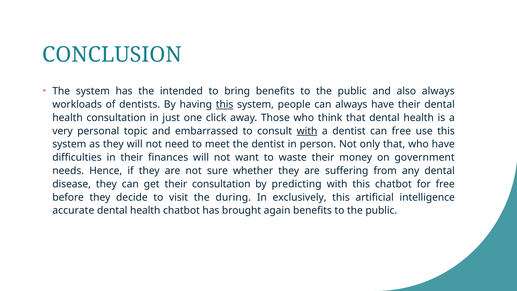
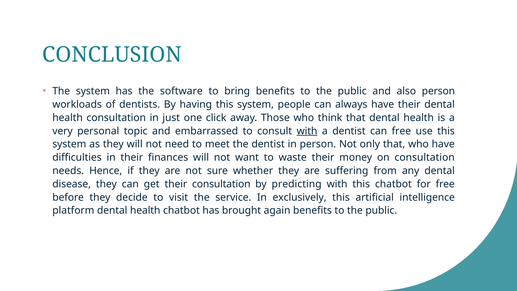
intended: intended -> software
also always: always -> person
this at (225, 104) underline: present -> none
on government: government -> consultation
during: during -> service
accurate: accurate -> platform
